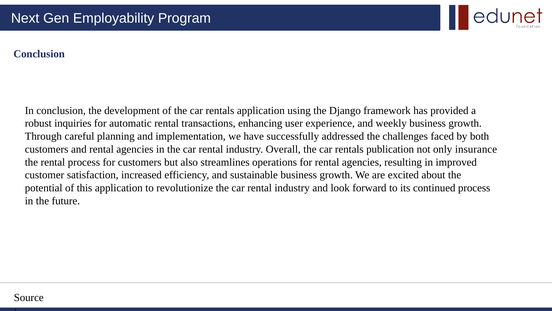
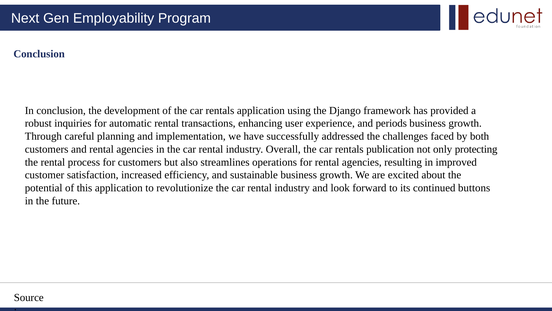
weekly: weekly -> periods
insurance: insurance -> protecting
continued process: process -> buttons
